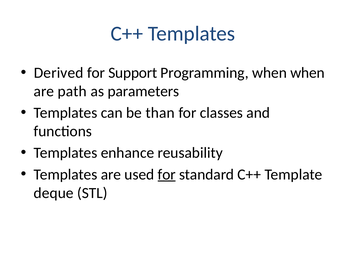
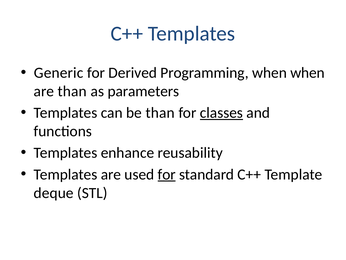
Derived: Derived -> Generic
Support: Support -> Derived
are path: path -> than
classes underline: none -> present
